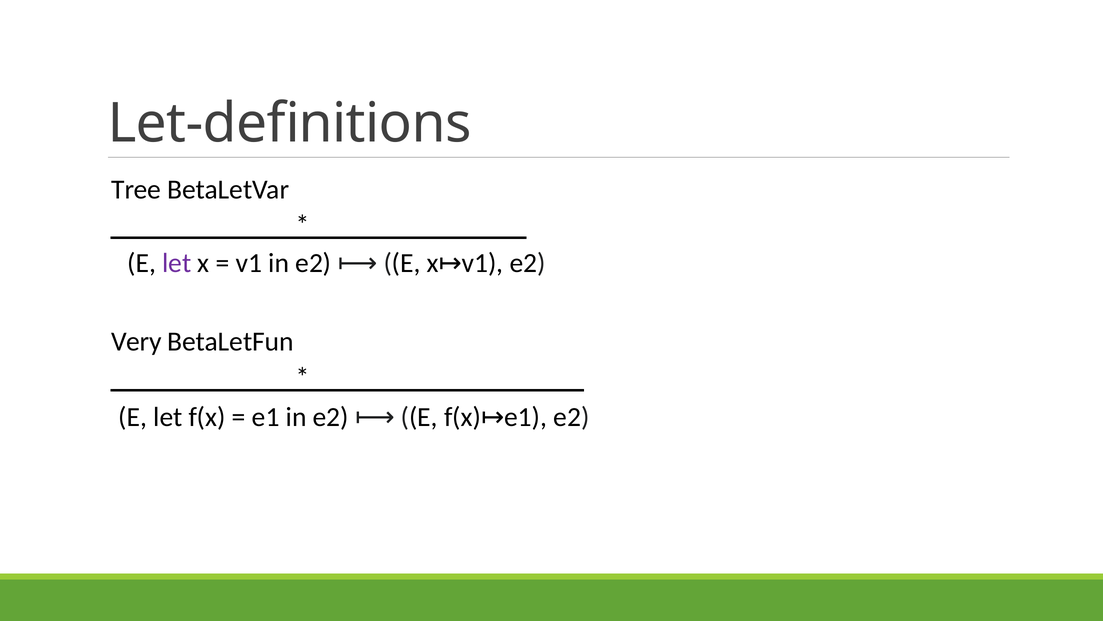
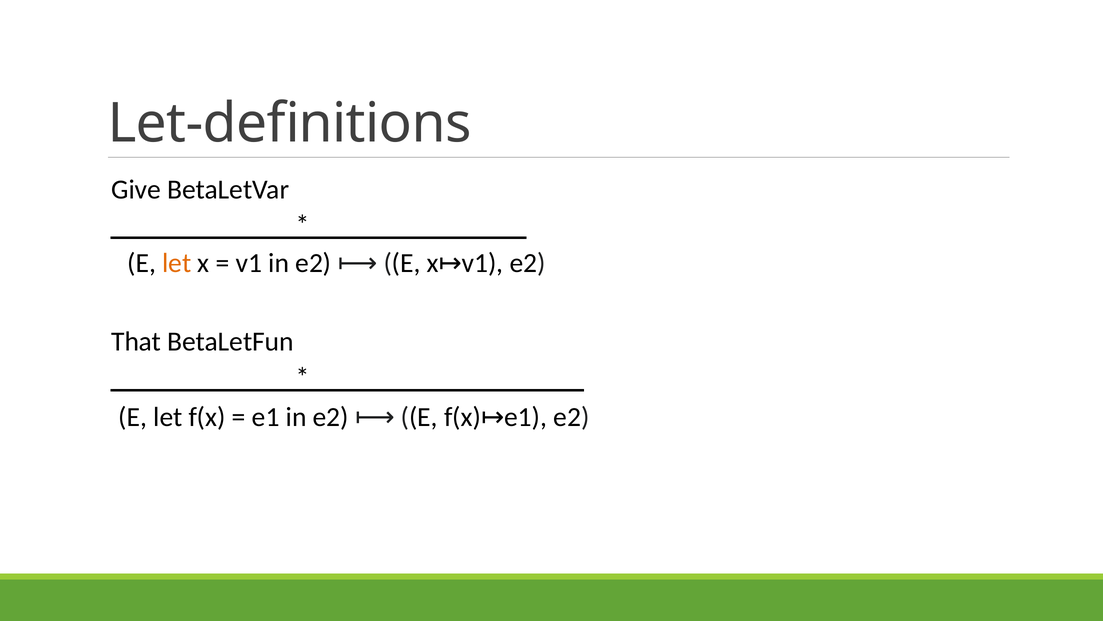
Tree: Tree -> Give
let at (177, 263) colour: purple -> orange
Very: Very -> That
